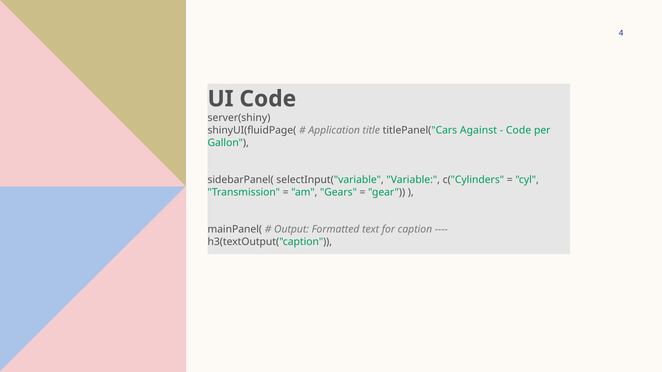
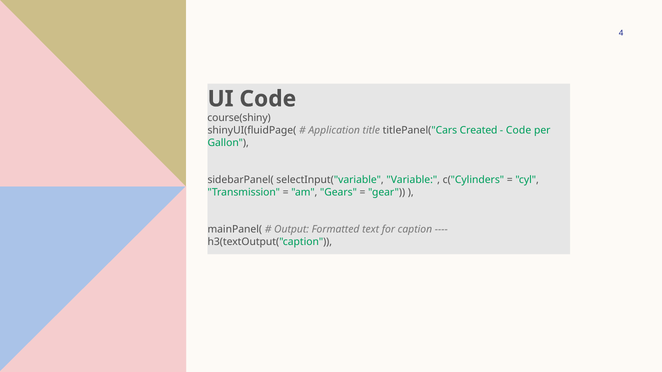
server(shiny: server(shiny -> course(shiny
Against: Against -> Created
